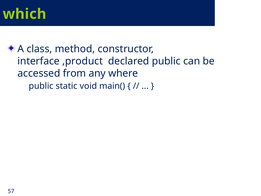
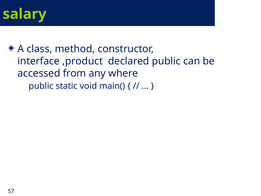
which: which -> salary
